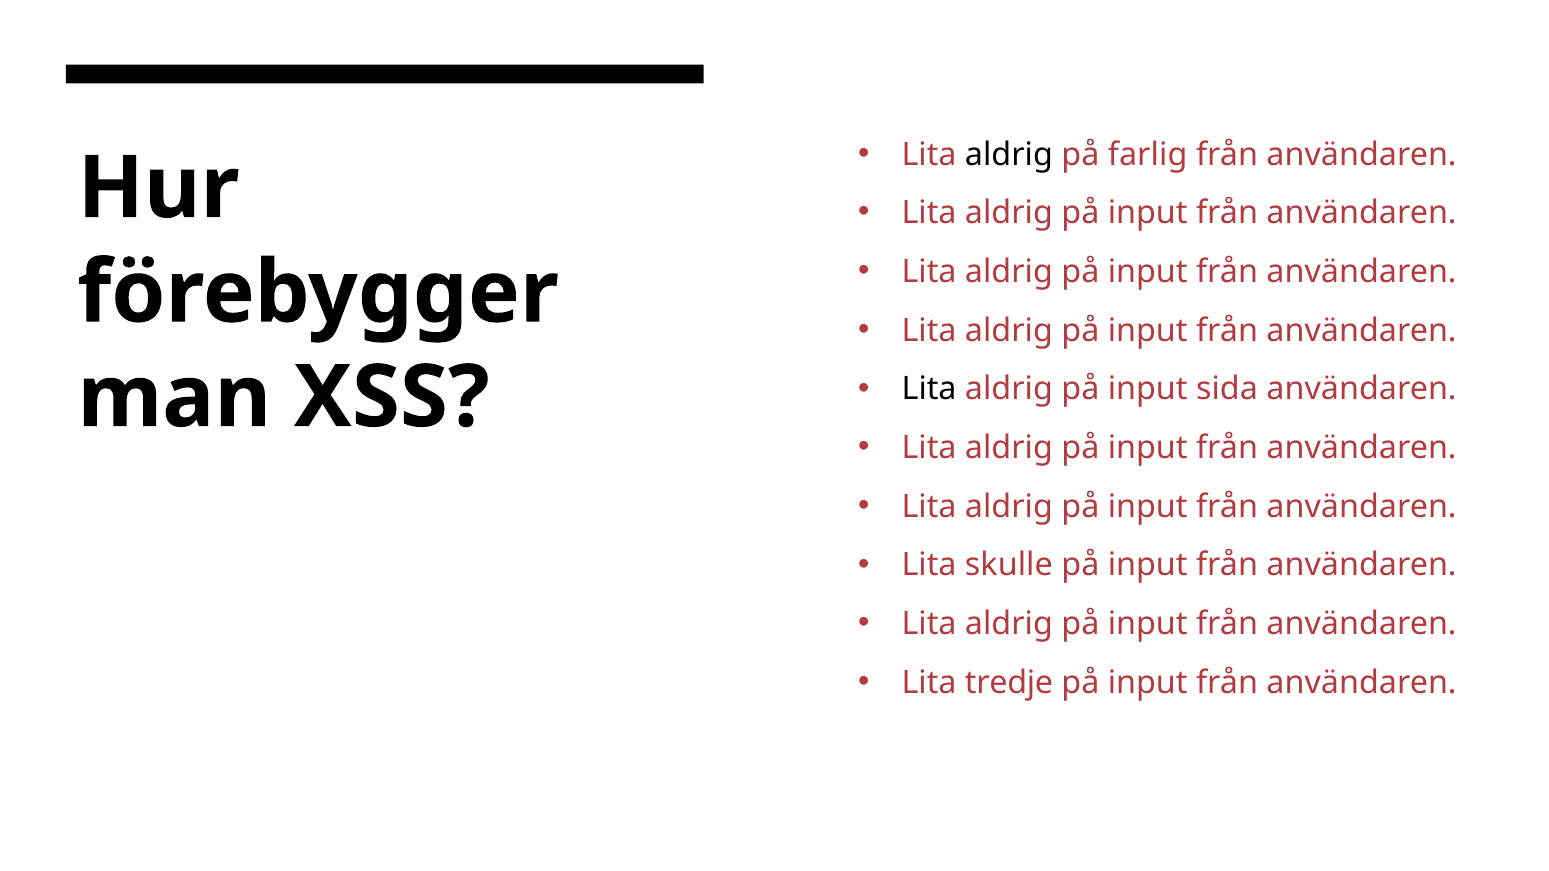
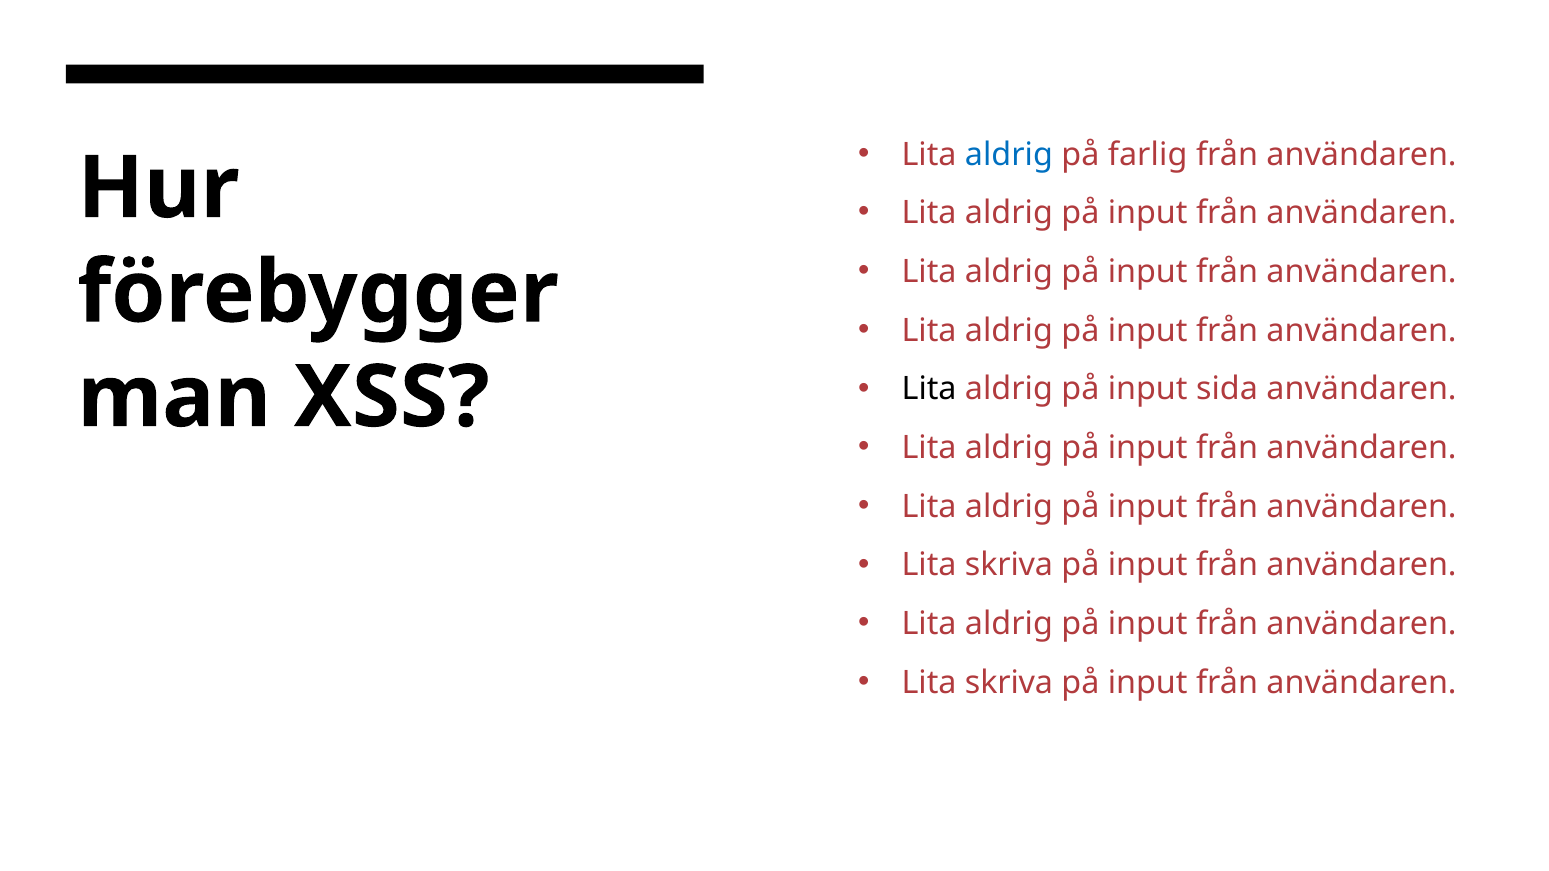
aldrig at (1009, 154) colour: black -> blue
skulle at (1009, 566): skulle -> skriva
tredje at (1009, 683): tredje -> skriva
